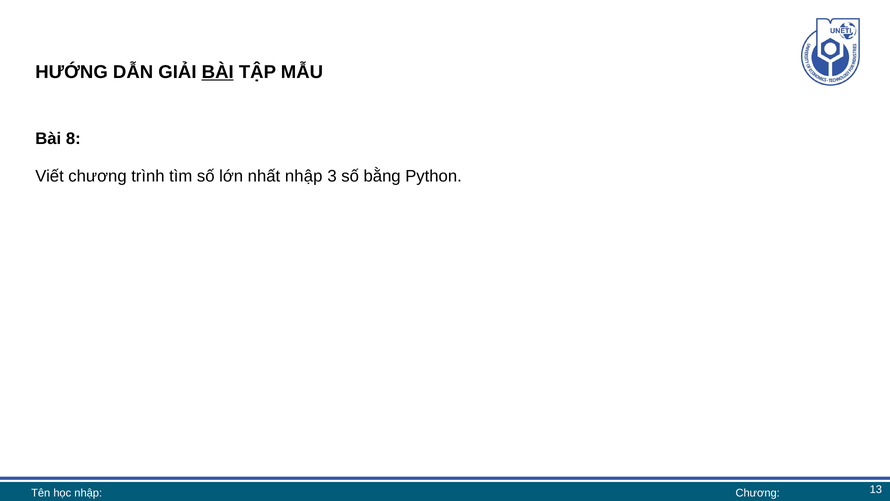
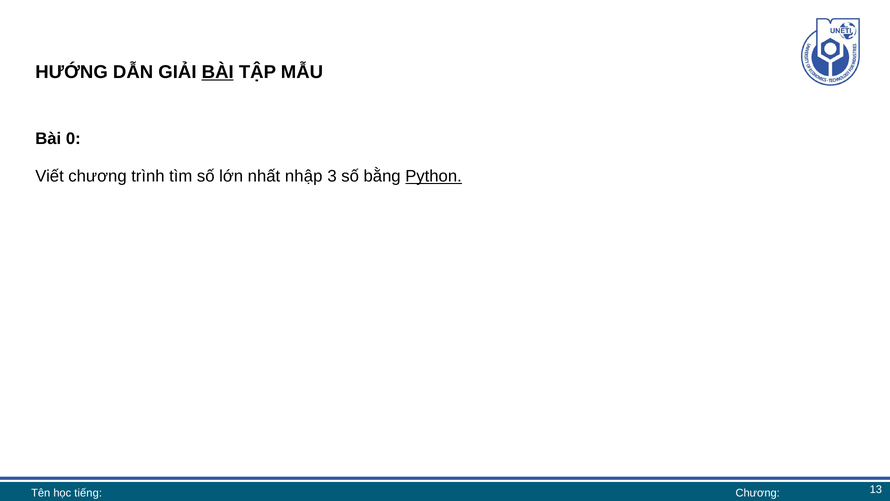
8: 8 -> 0
Python underline: none -> present
học nhập: nhập -> tiếng
